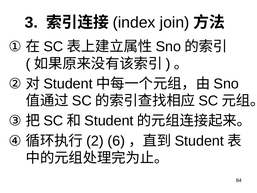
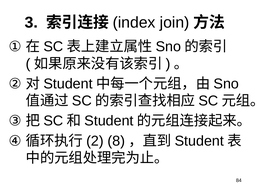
6: 6 -> 8
